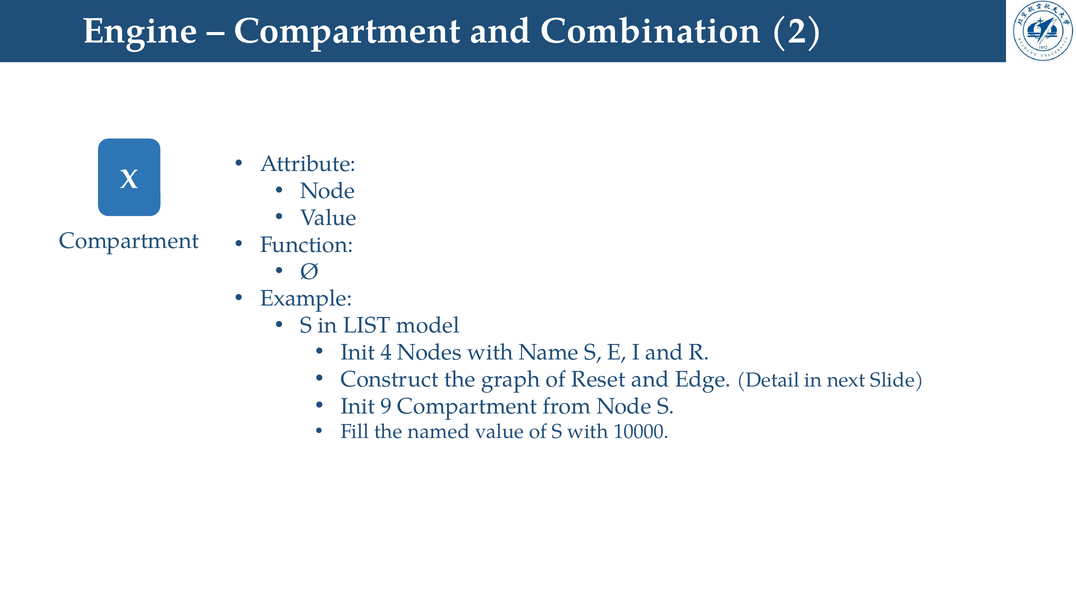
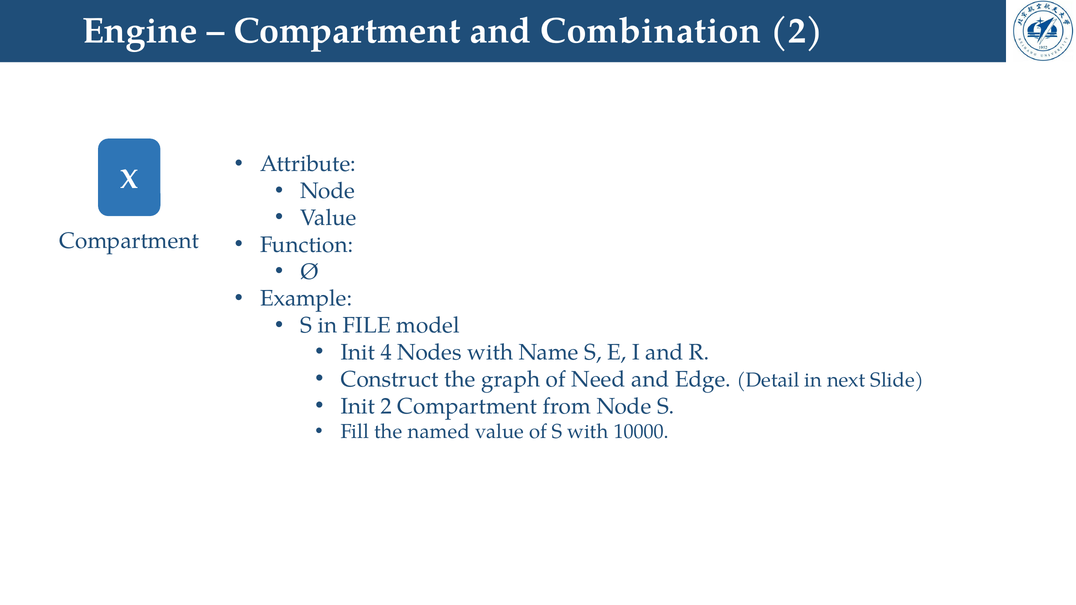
LIST: LIST -> FILE
Reset: Reset -> Need
Init 9: 9 -> 2
